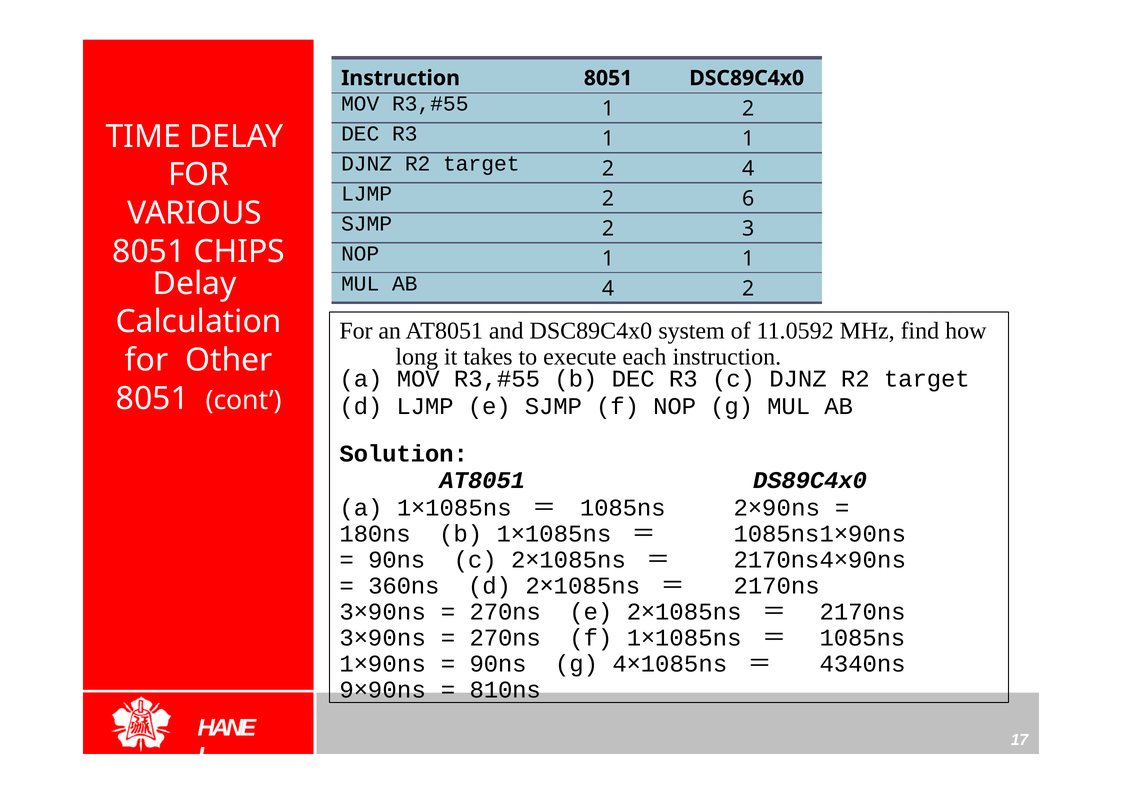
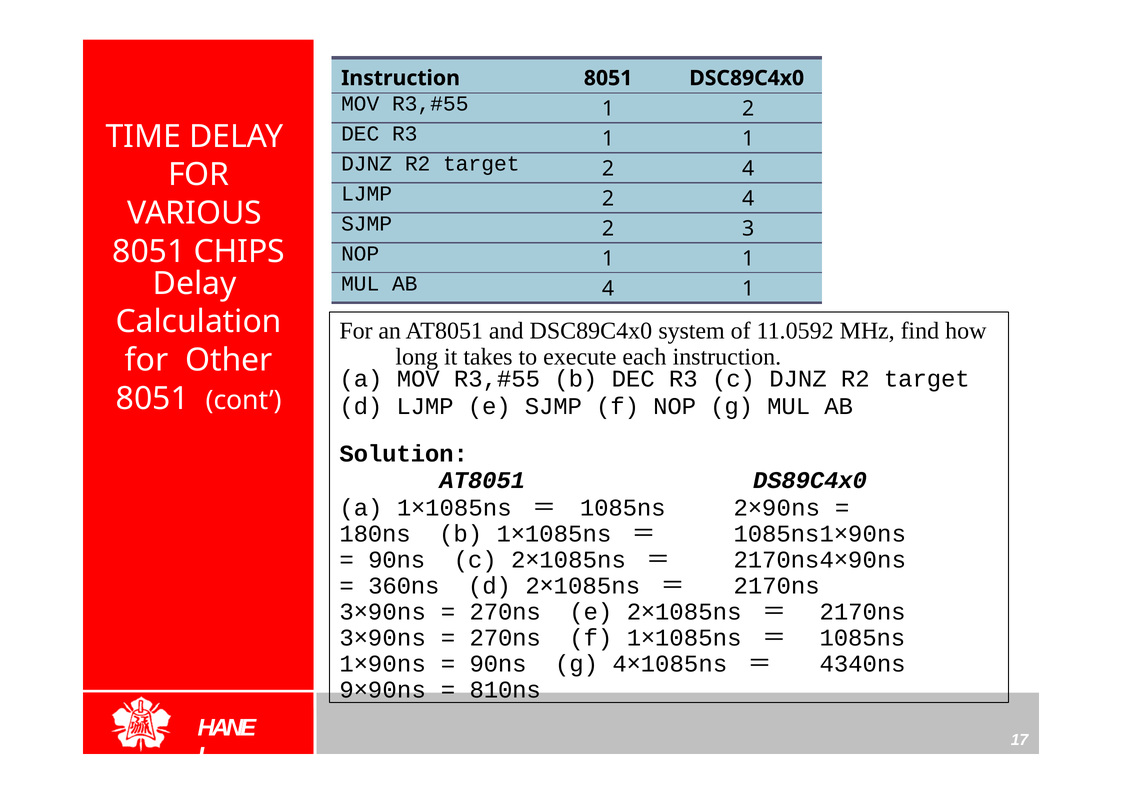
LJMP 2 6: 6 -> 4
4 2: 2 -> 1
